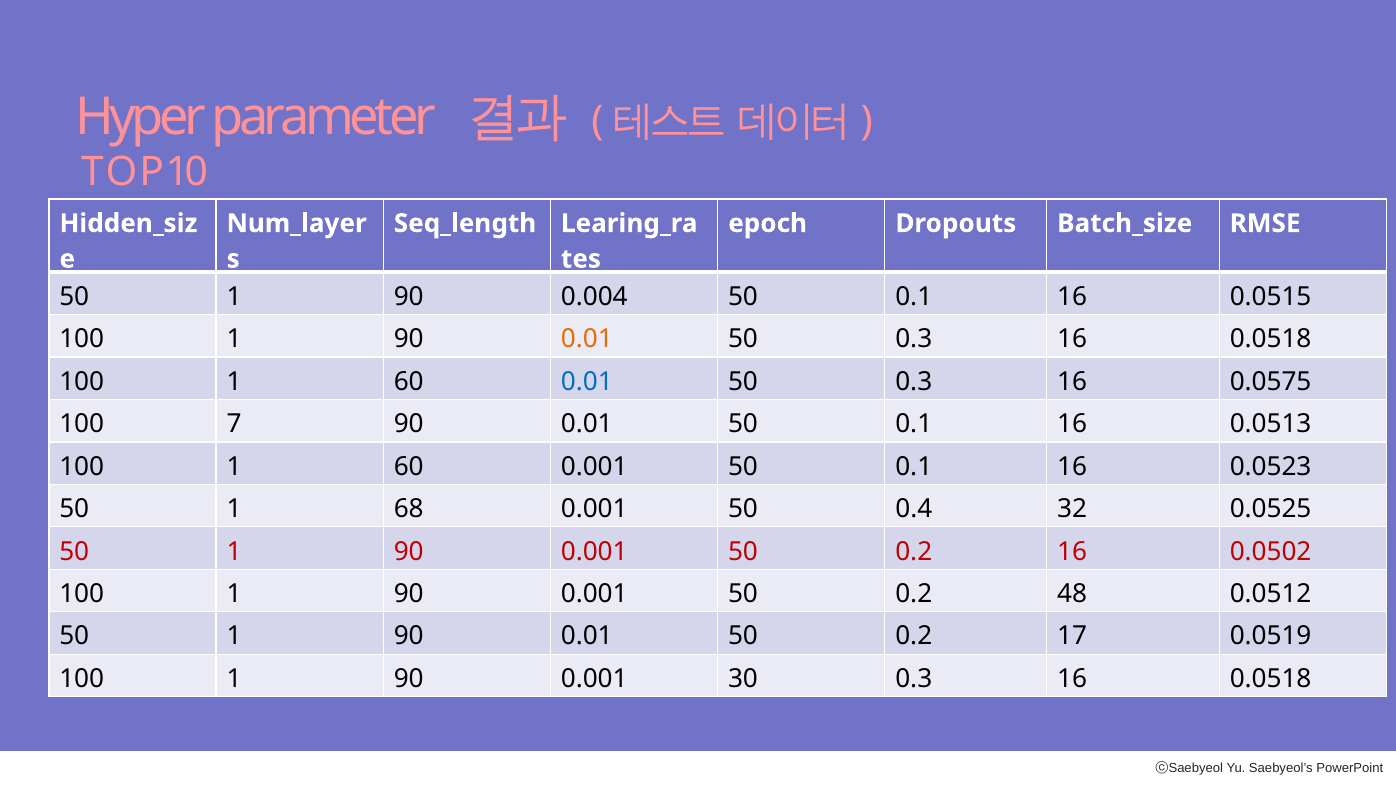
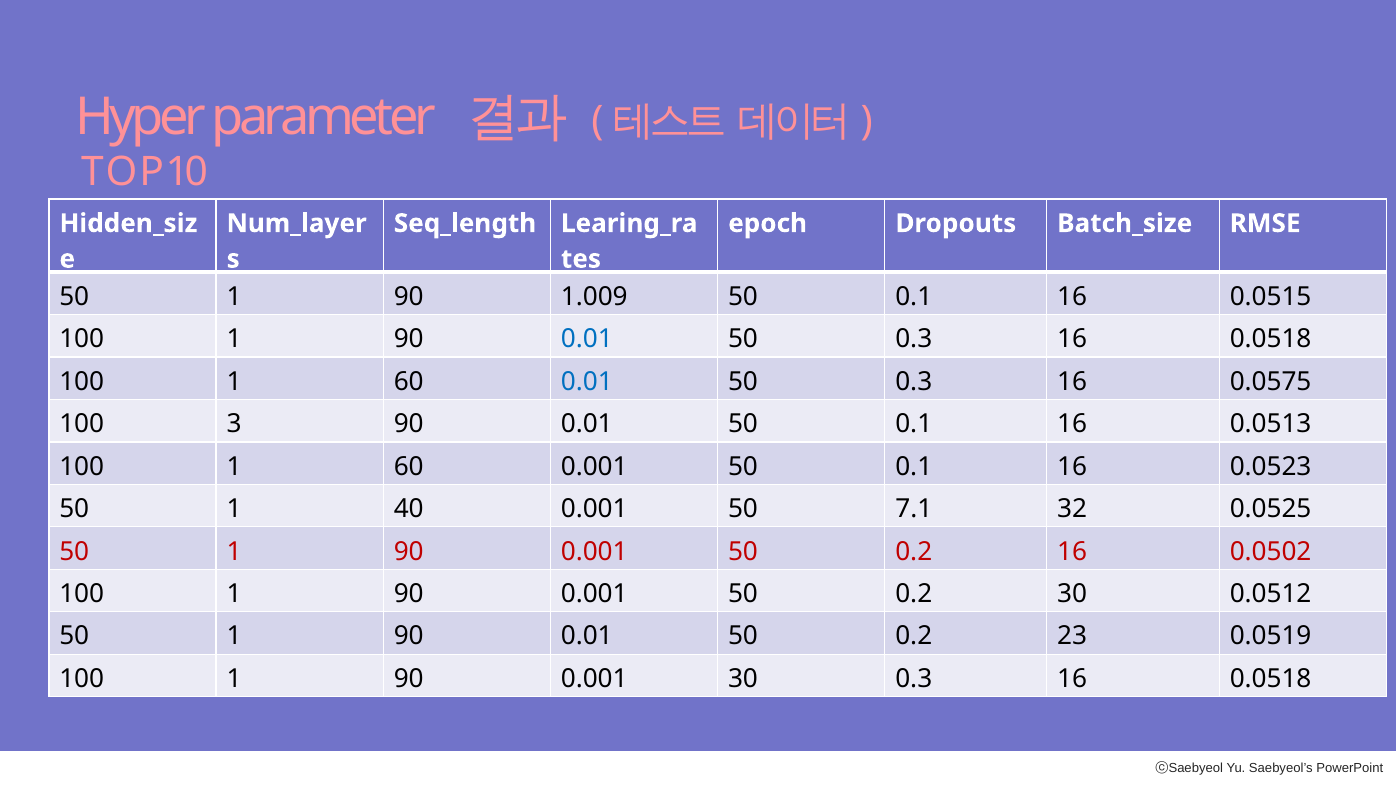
0.004: 0.004 -> 1.009
0.01 at (587, 339) colour: orange -> blue
7: 7 -> 3
68: 68 -> 40
0.4: 0.4 -> 7.1
0.2 48: 48 -> 30
17: 17 -> 23
